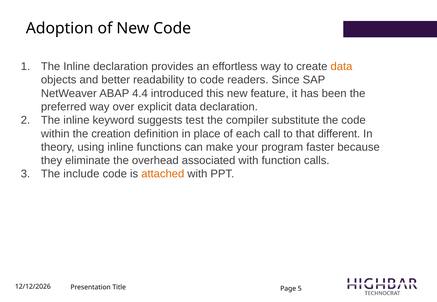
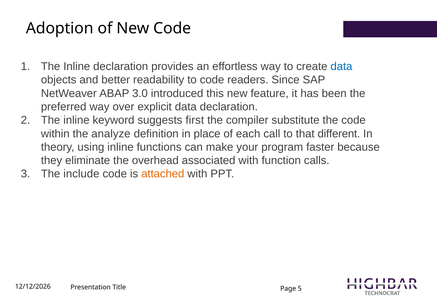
data at (341, 67) colour: orange -> blue
4.4: 4.4 -> 3.0
test: test -> first
creation: creation -> analyze
